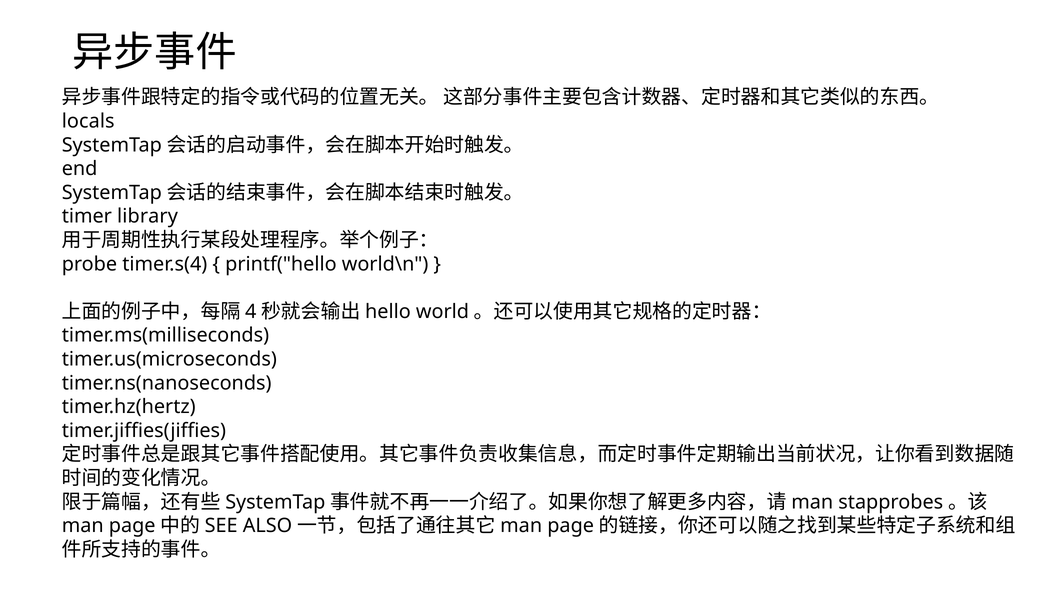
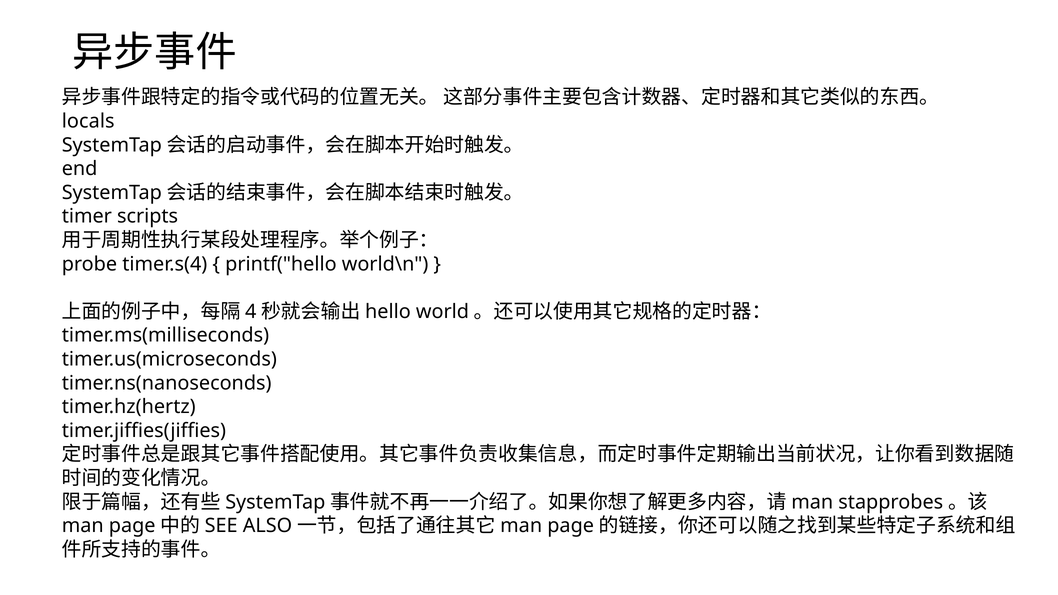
library: library -> scripts
